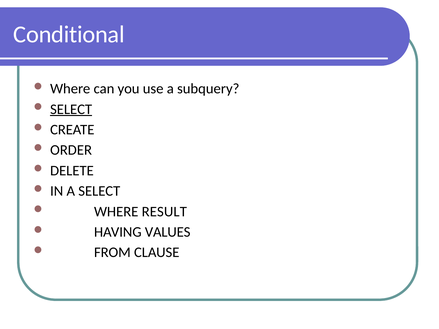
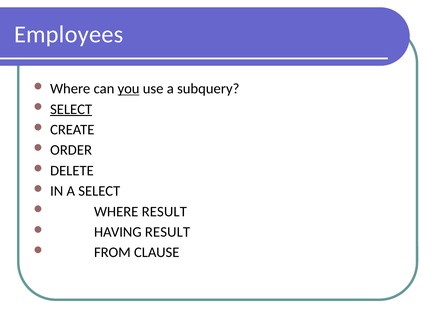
Conditional: Conditional -> Employees
you underline: none -> present
HAVING VALUES: VALUES -> RESULT
